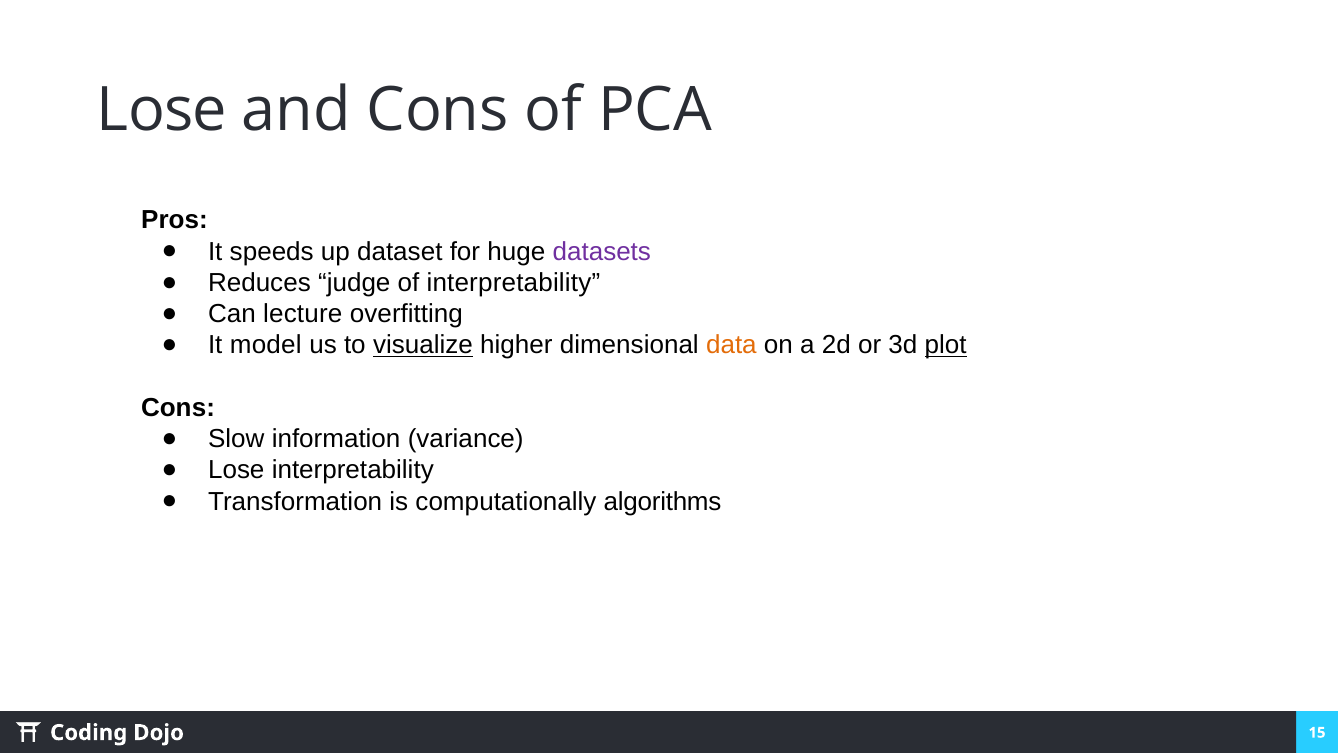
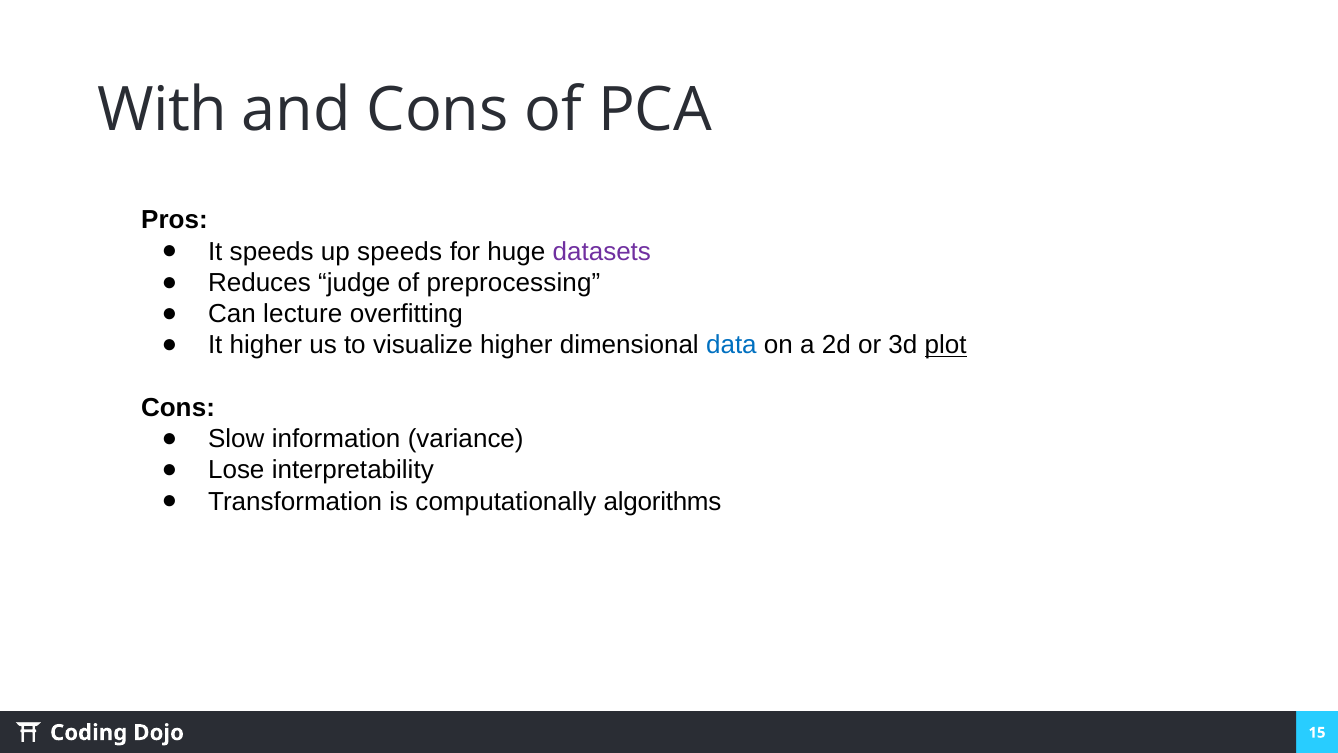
Lose at (162, 111): Lose -> With
up dataset: dataset -> speeds
of interpretability: interpretability -> preprocessing
It model: model -> higher
visualize underline: present -> none
data colour: orange -> blue
